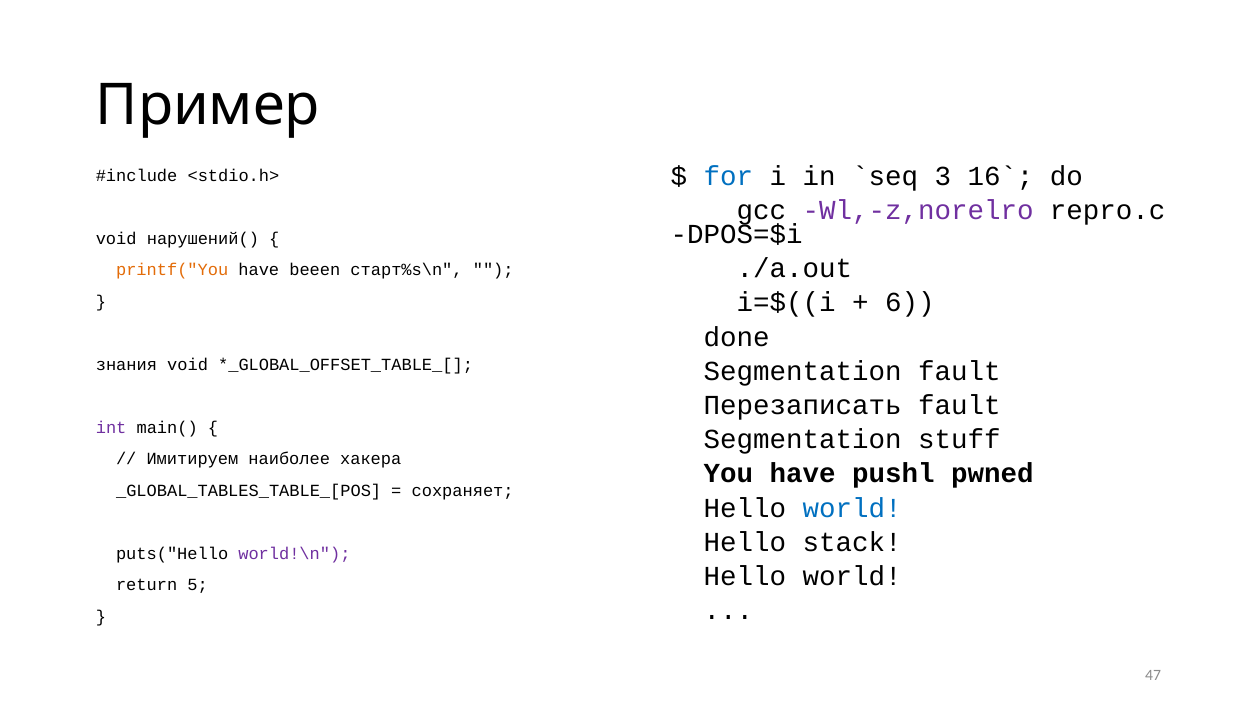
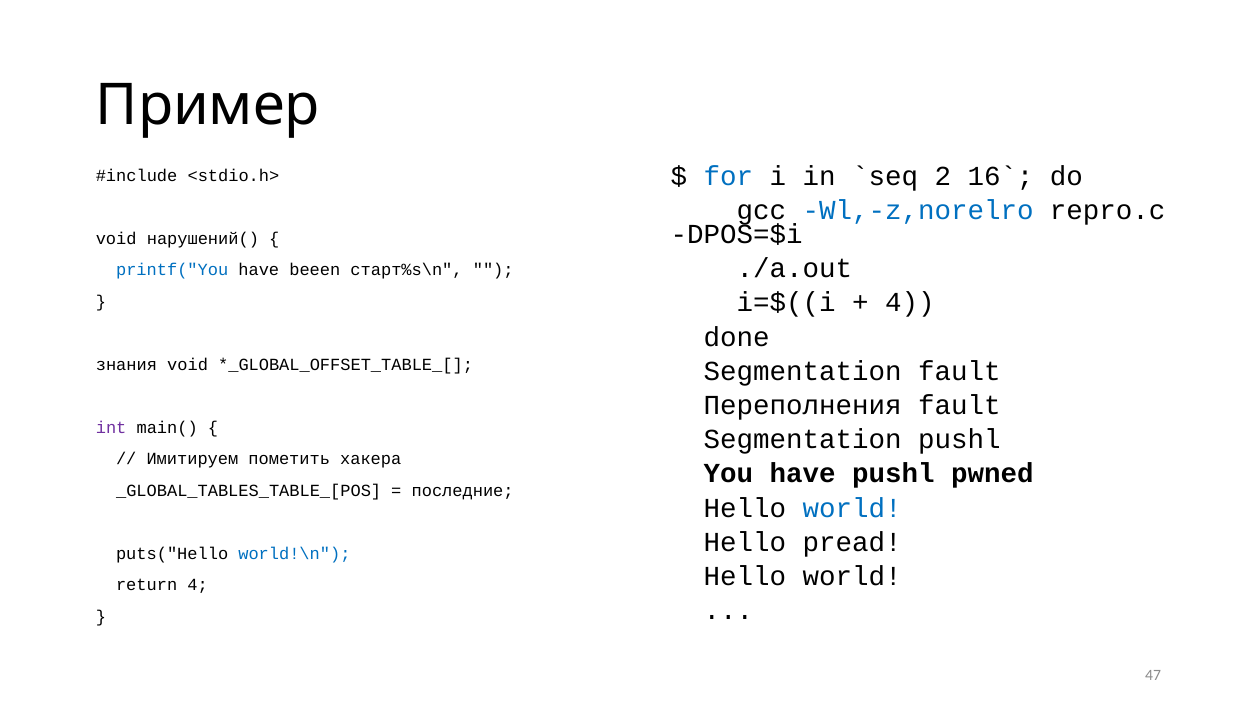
3: 3 -> 2
Wl,-z,norelro colour: purple -> blue
printf("You colour: orange -> blue
6 at (910, 303): 6 -> 4
Перезаписать: Перезаписать -> Переполнения
Segmentation stuff: stuff -> pushl
наиболее: наиболее -> пометить
сохраняет: сохраняет -> последние
stack: stack -> pread
world!\n colour: purple -> blue
return 5: 5 -> 4
